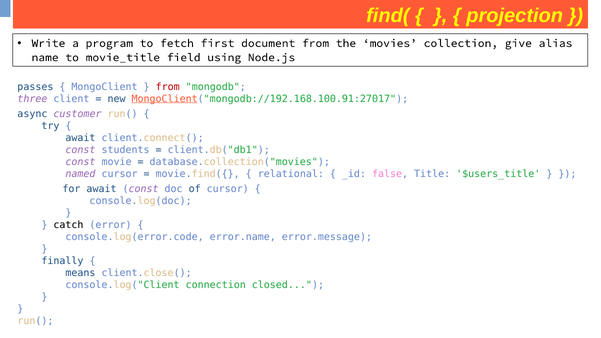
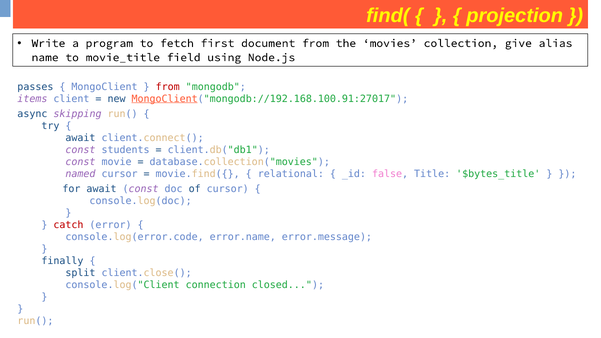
three: three -> items
customer: customer -> skipping
$users_title: $users_title -> $bytes_title
catch colour: black -> red
means: means -> split
